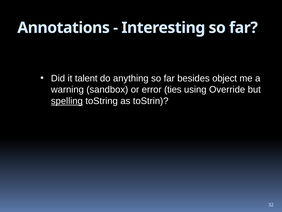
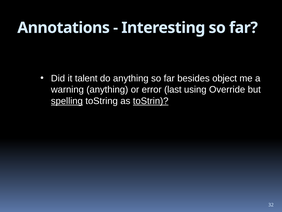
warning sandbox: sandbox -> anything
ties: ties -> last
toStrin underline: none -> present
